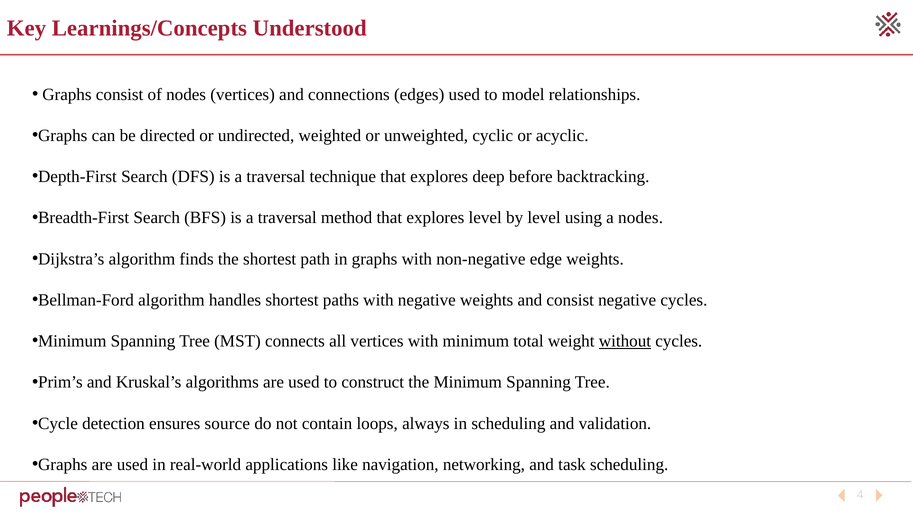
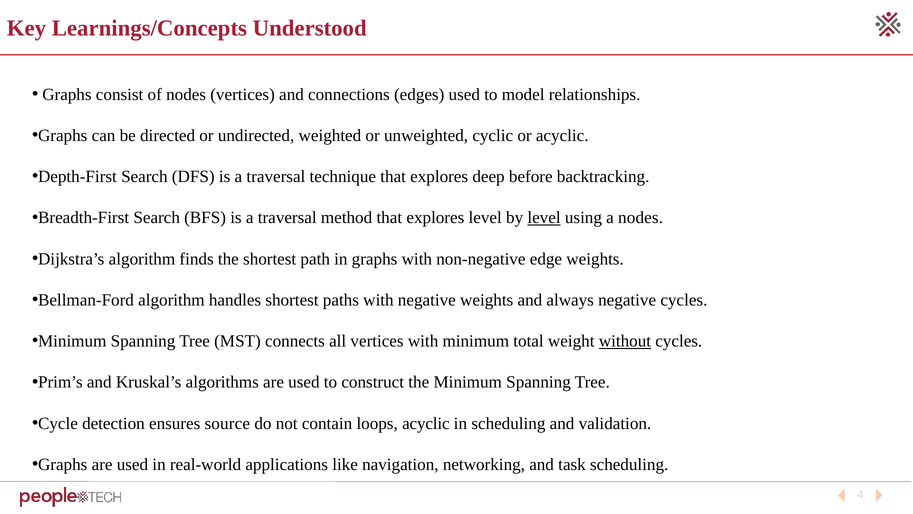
level at (544, 218) underline: none -> present
and consist: consist -> always
loops always: always -> acyclic
